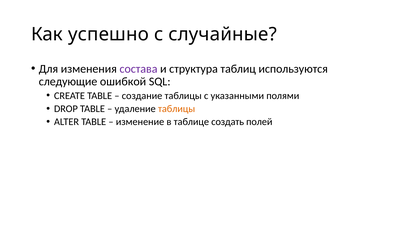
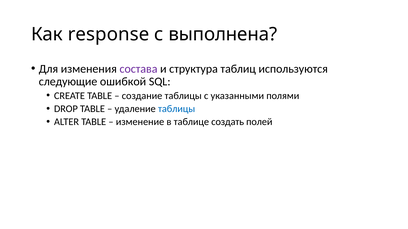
успешно: успешно -> response
случайные: случайные -> выполнена
таблицы at (177, 109) colour: orange -> blue
